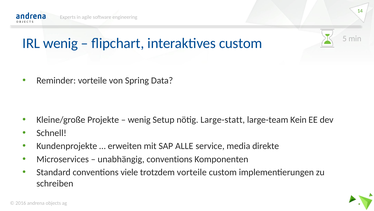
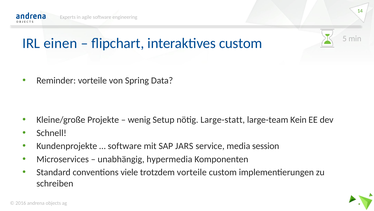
IRL wenig: wenig -> einen
erweiten at (125, 146): erweiten -> software
ALLE: ALLE -> JARS
direkte: direkte -> session
unabhängig conventions: conventions -> hypermedia
